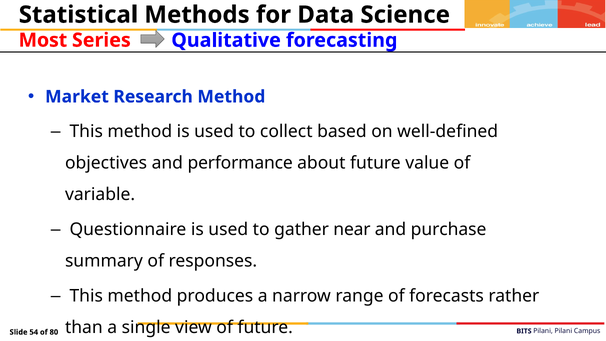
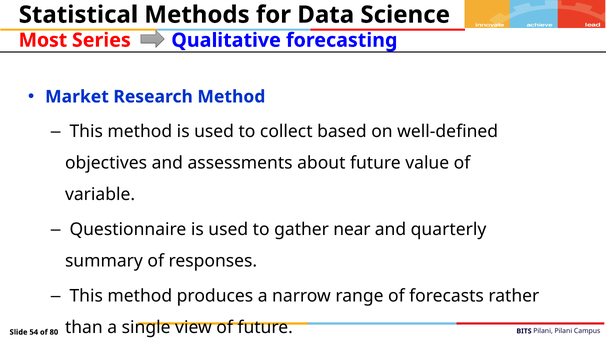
performance: performance -> assessments
purchase: purchase -> quarterly
